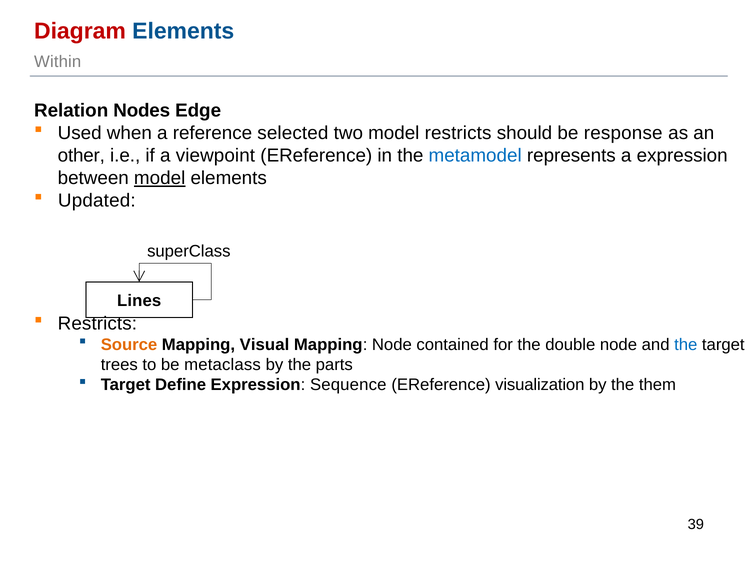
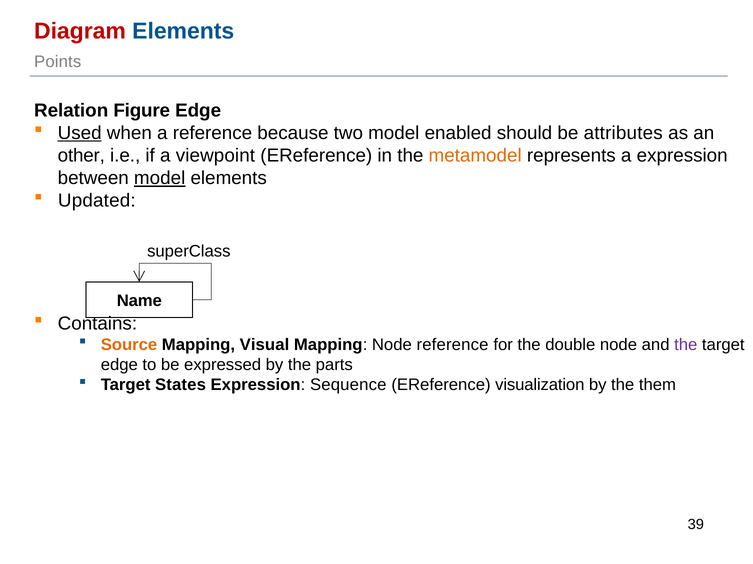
Within: Within -> Points
Nodes: Nodes -> Figure
Used underline: none -> present
selected: selected -> because
model restricts: restricts -> enabled
response: response -> attributes
metamodel colour: blue -> orange
Lines: Lines -> Name
Restricts at (97, 324): Restricts -> Contains
Node contained: contained -> reference
the at (686, 345) colour: blue -> purple
trees at (119, 365): trees -> edge
metaclass: metaclass -> expressed
Define: Define -> States
